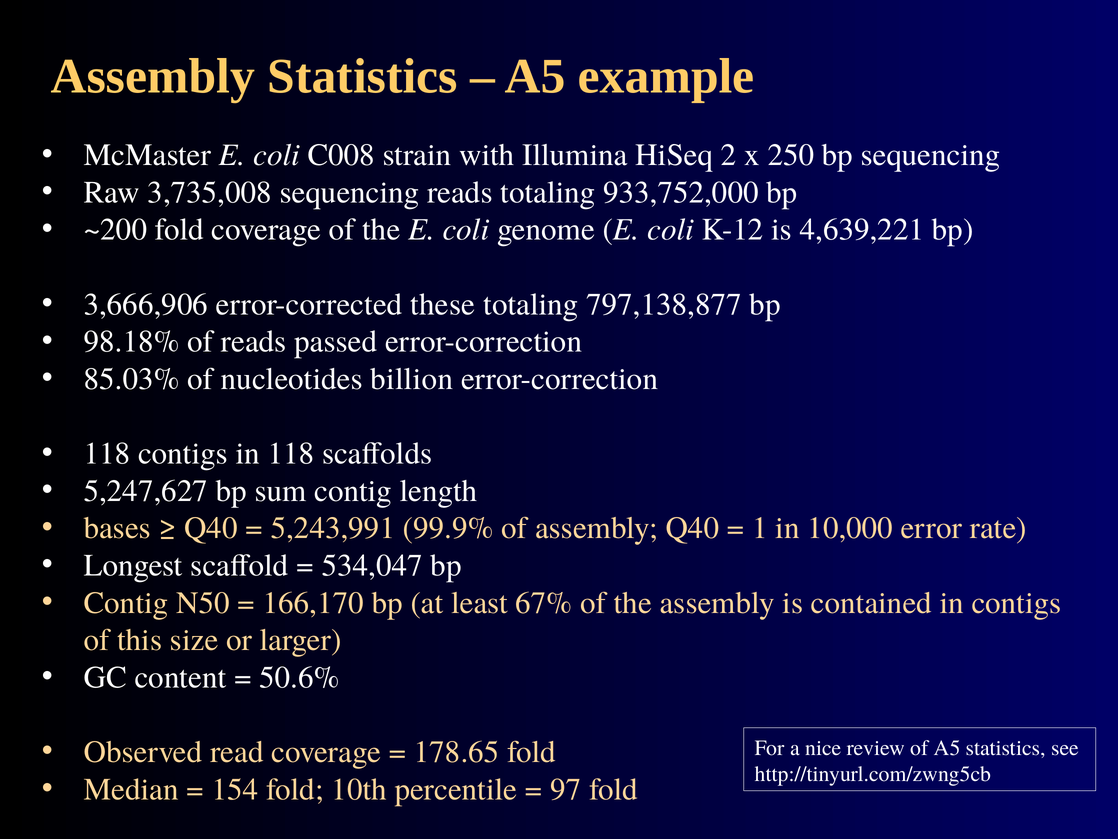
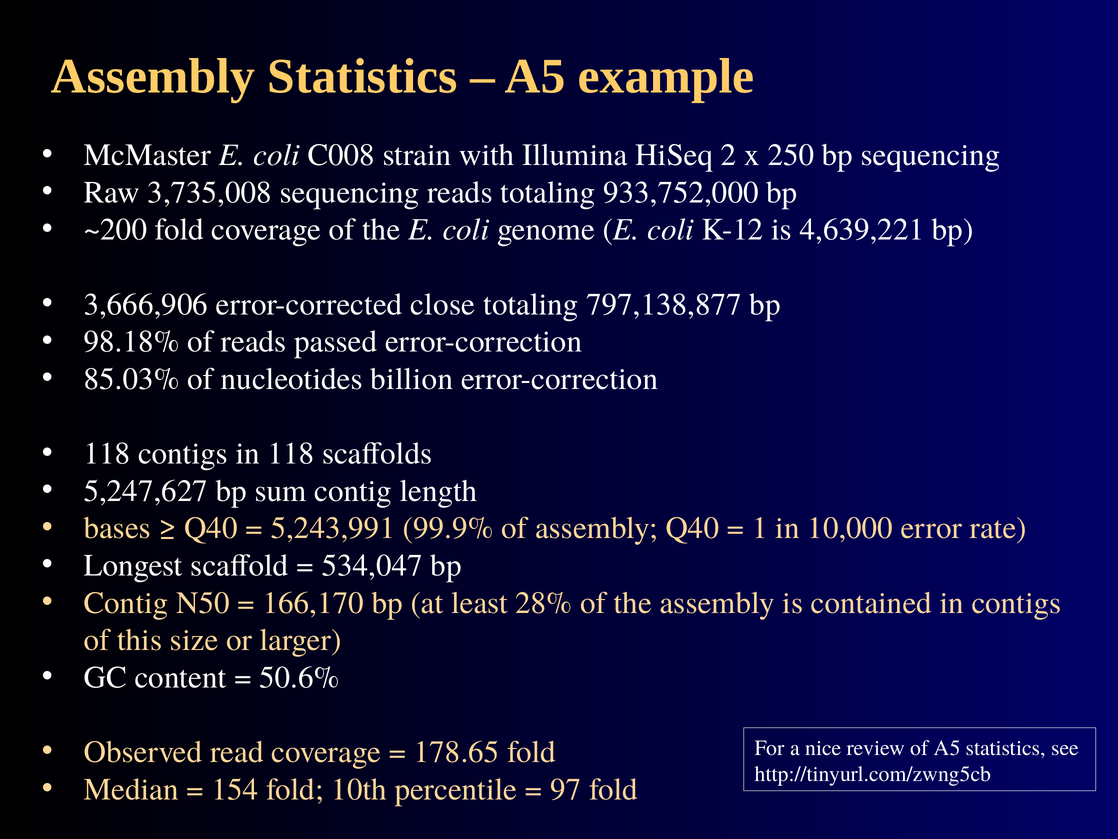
these: these -> close
67%: 67% -> 28%
